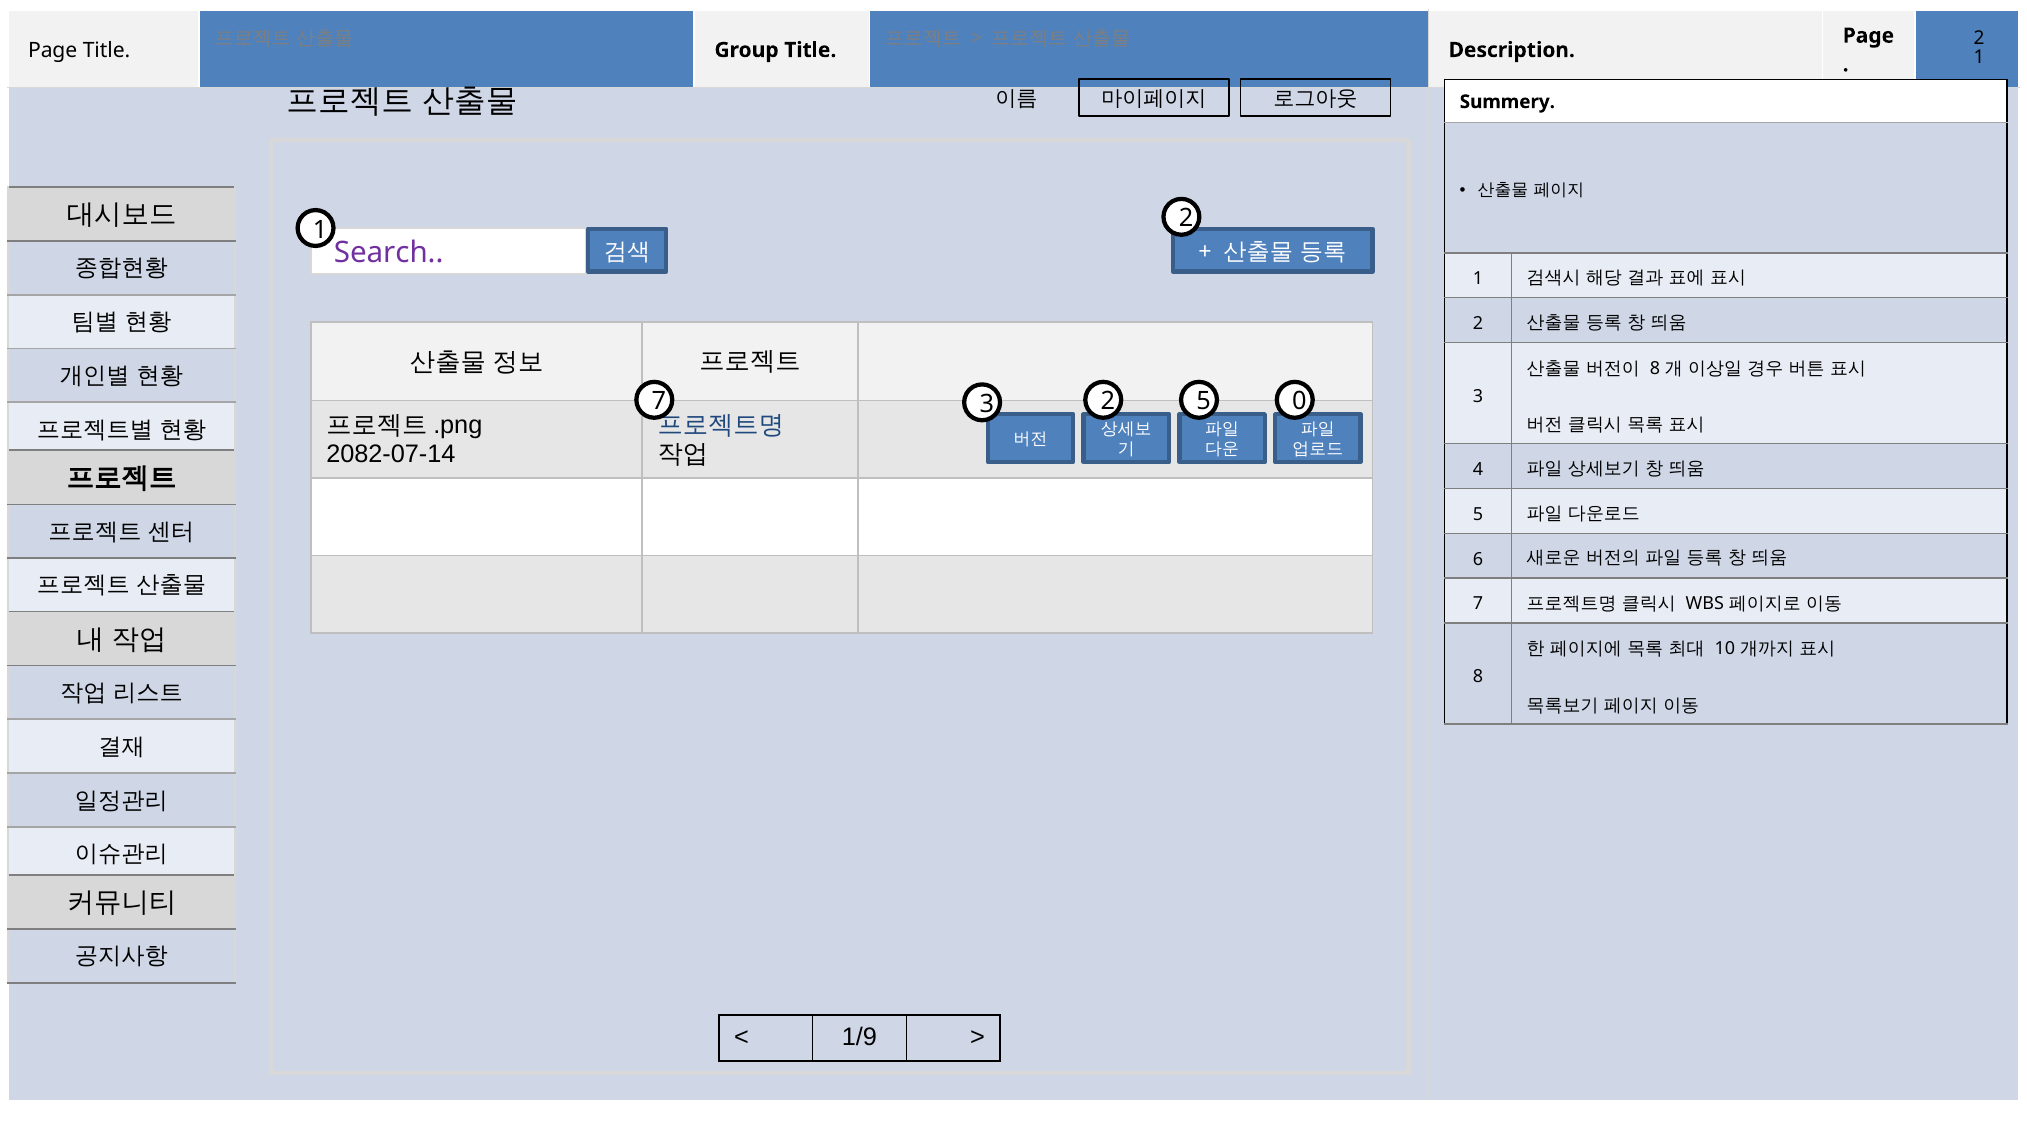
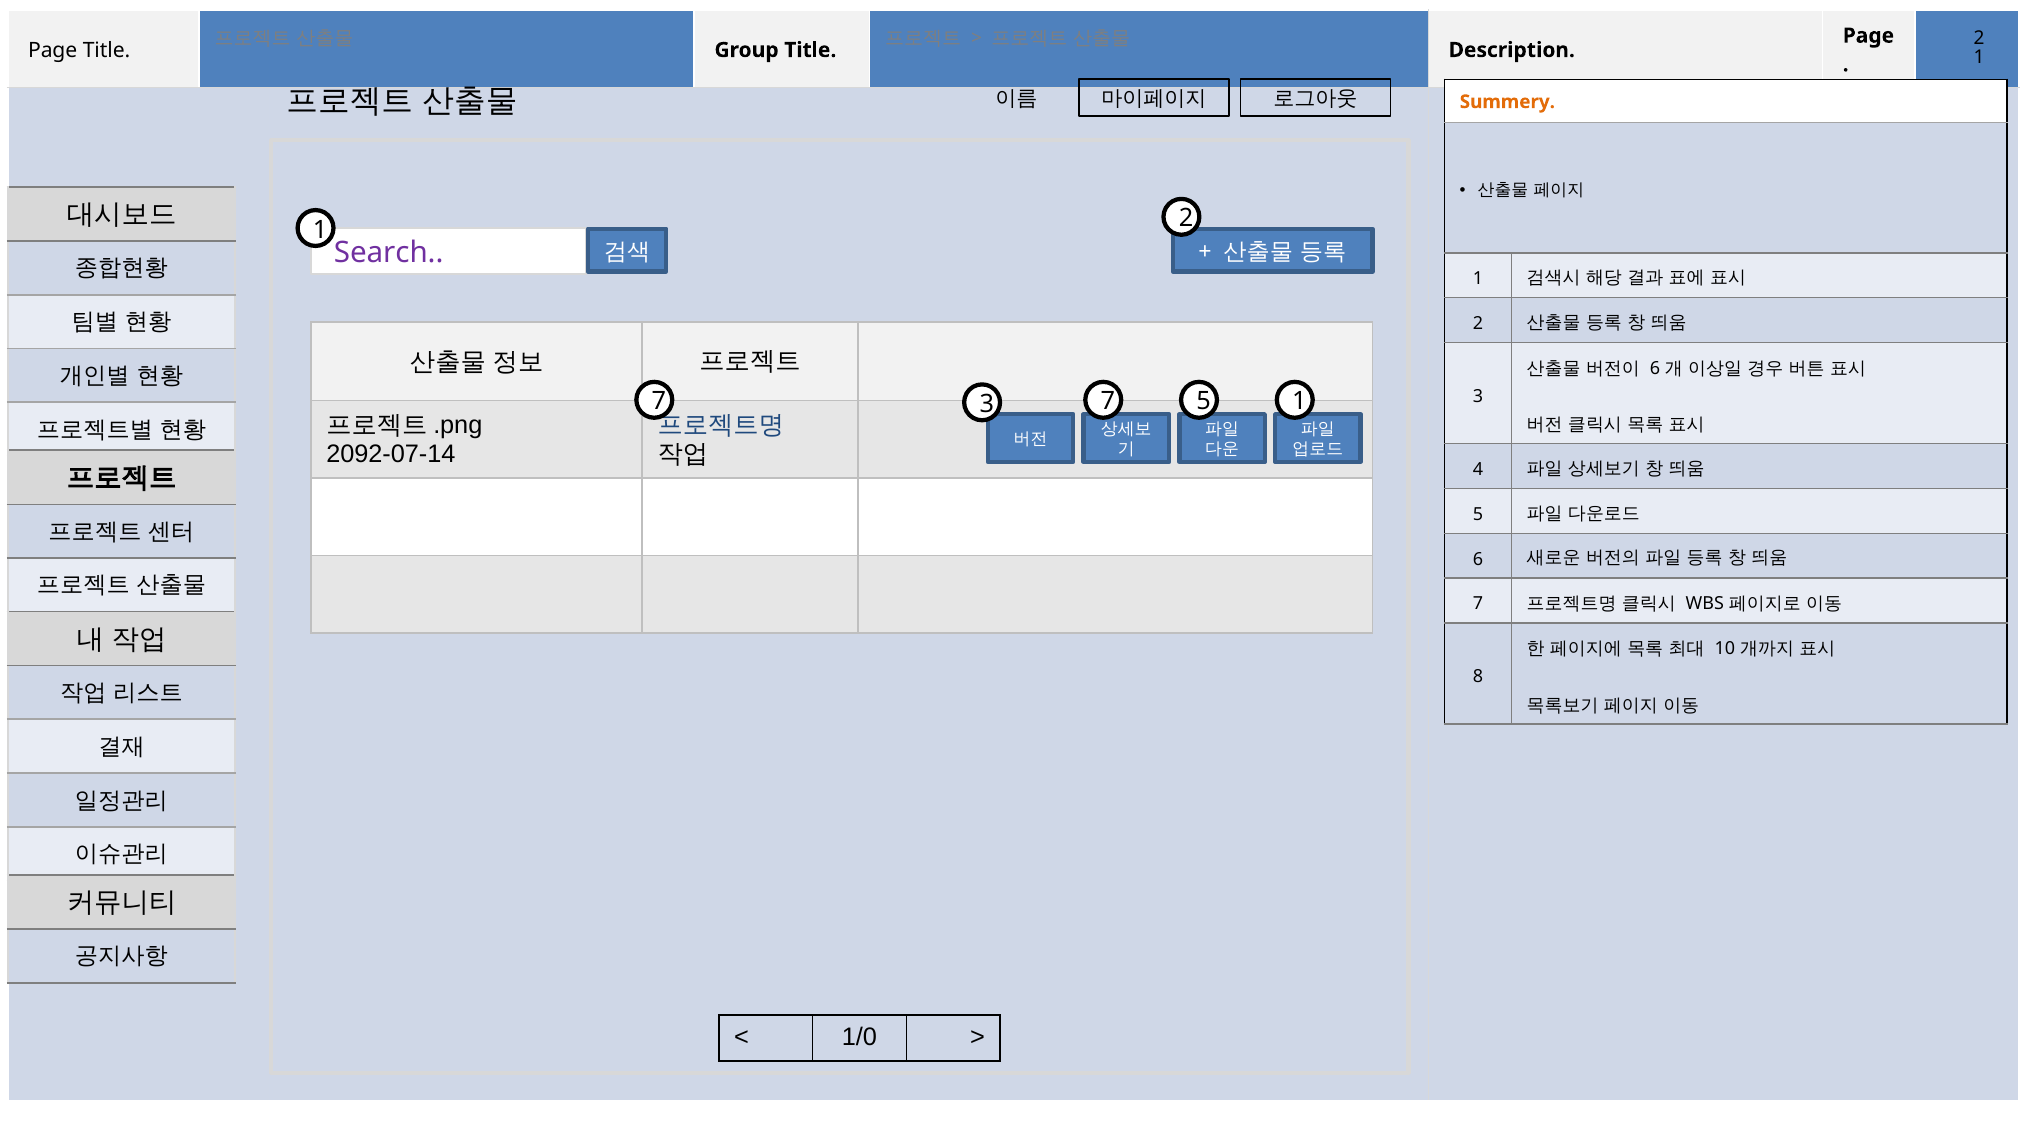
Summery colour: black -> orange
8 at (1655, 368): 8 -> 6
3 2: 2 -> 7
5 0: 0 -> 1
2082-07-14: 2082-07-14 -> 2092-07-14
1/9: 1/9 -> 1/0
